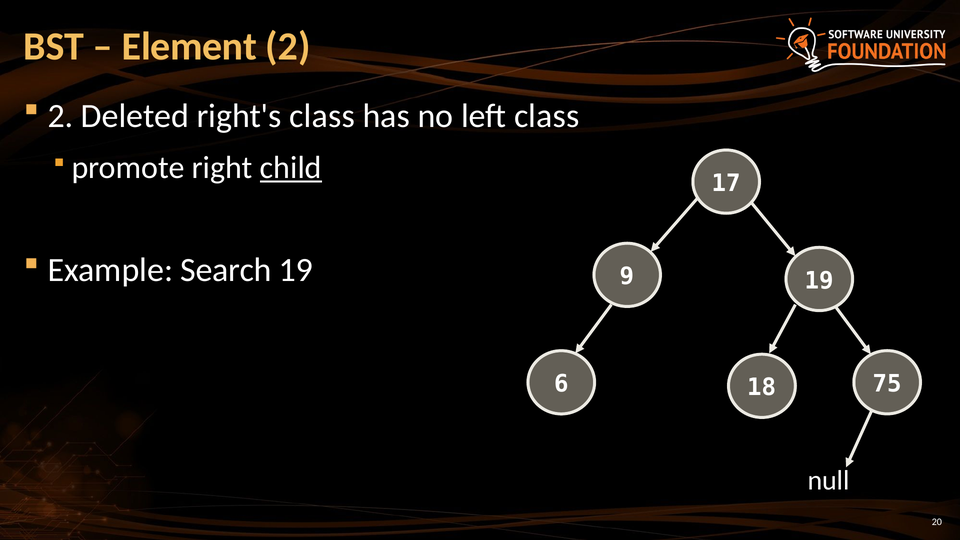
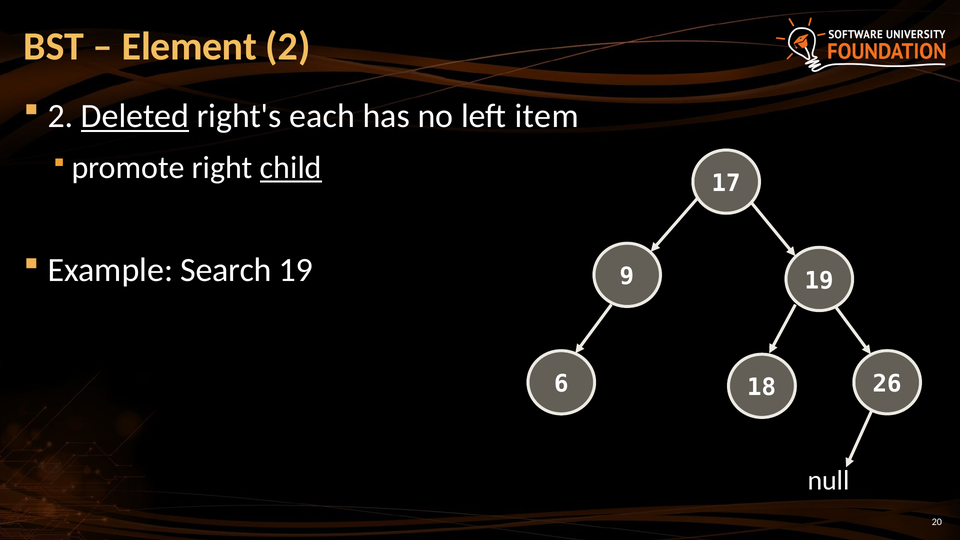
Deleted underline: none -> present
right's class: class -> each
left class: class -> item
75: 75 -> 26
